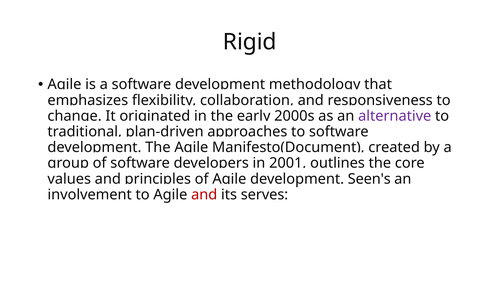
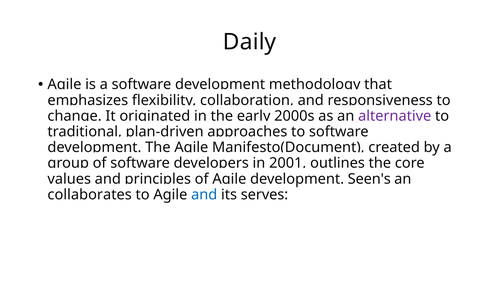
Rigid: Rigid -> Daily
involvement: involvement -> collaborates
and at (204, 195) colour: red -> blue
